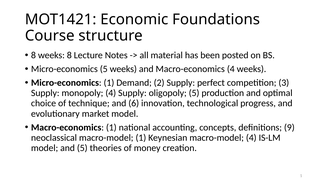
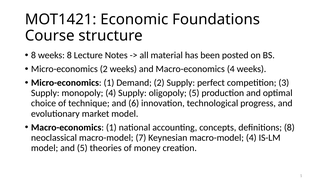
Micro-economics 5: 5 -> 2
definitions 9: 9 -> 8
macro-model 1: 1 -> 7
